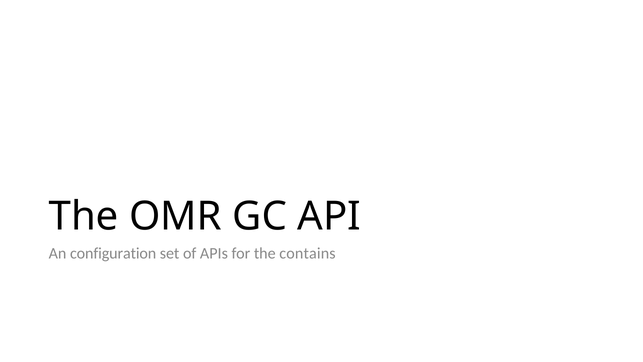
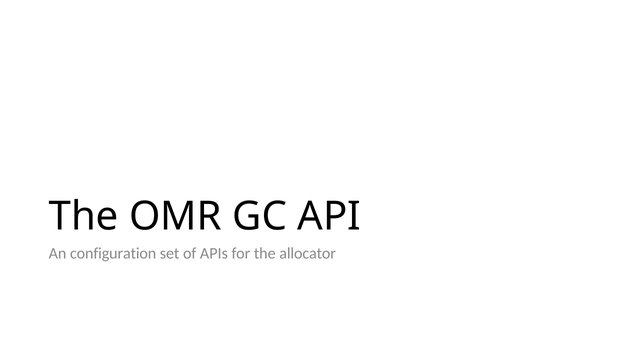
contains: contains -> allocator
